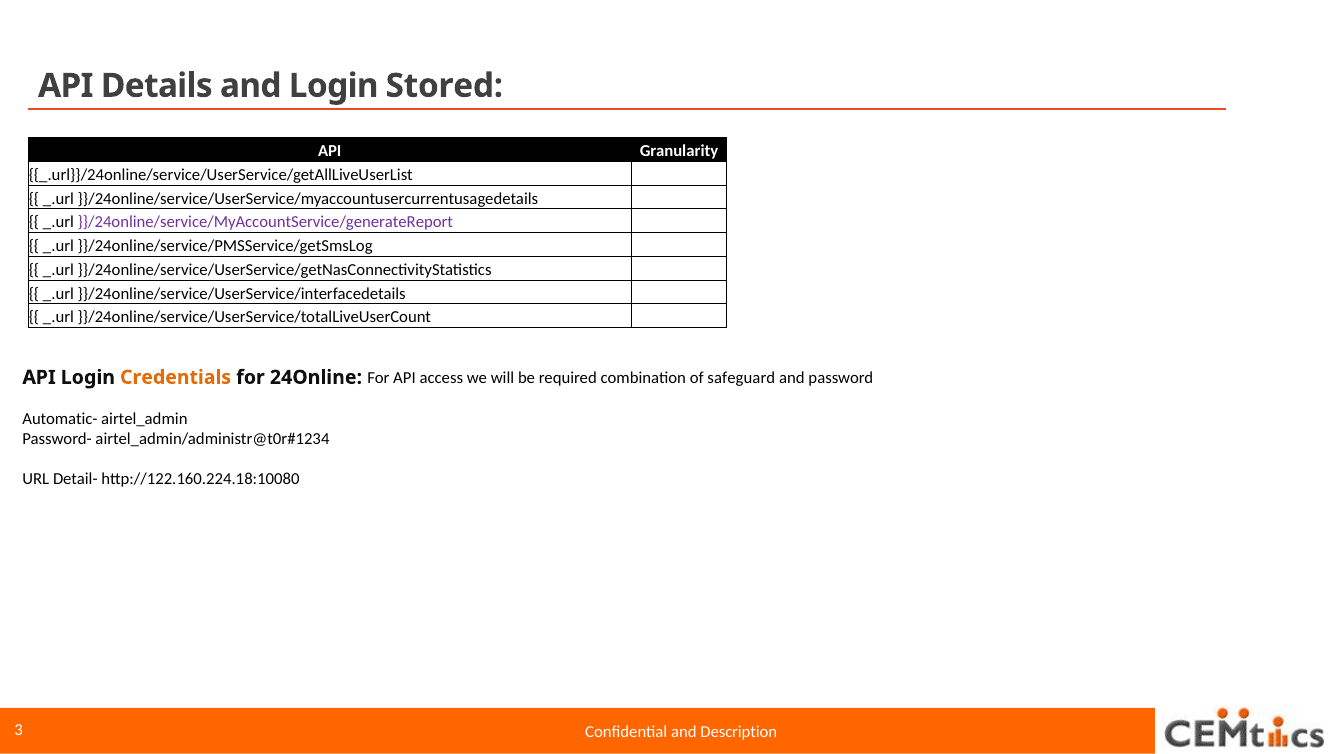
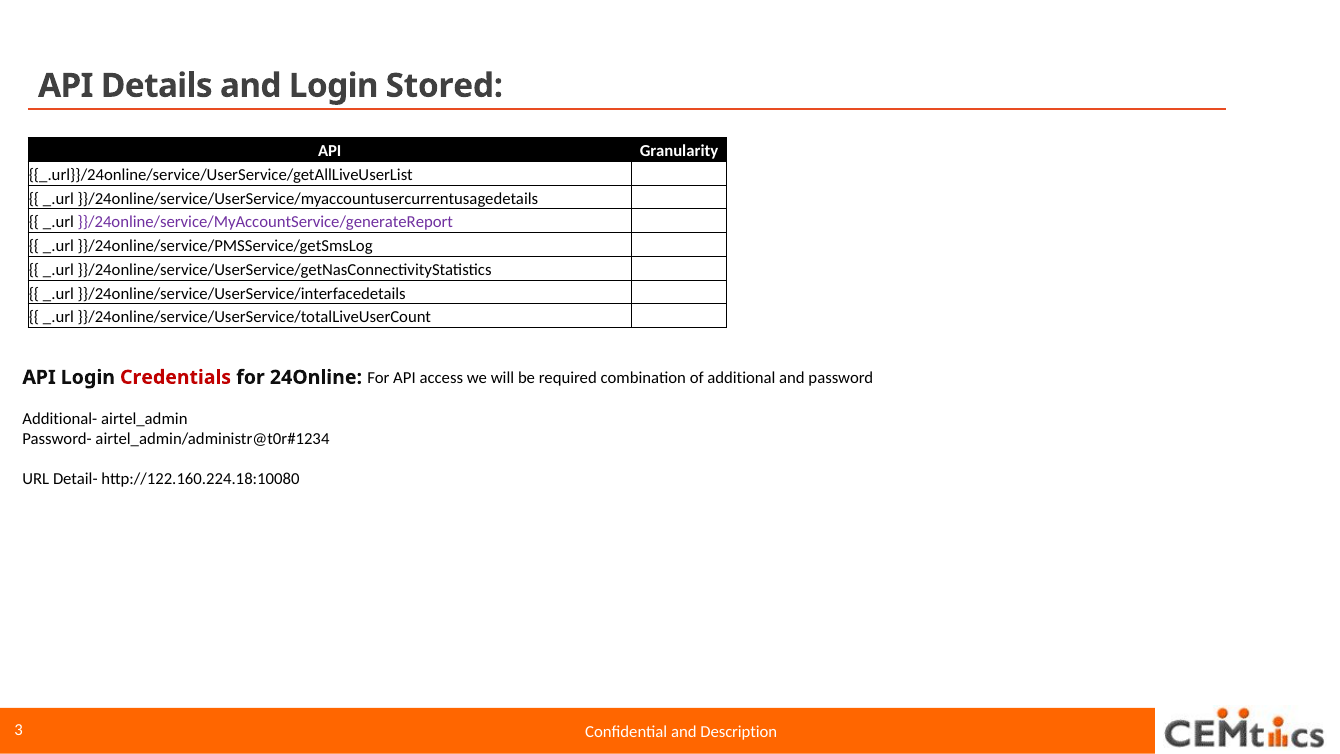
Credentials colour: orange -> red
safeguard: safeguard -> additional
Automatic-: Automatic- -> Additional-
